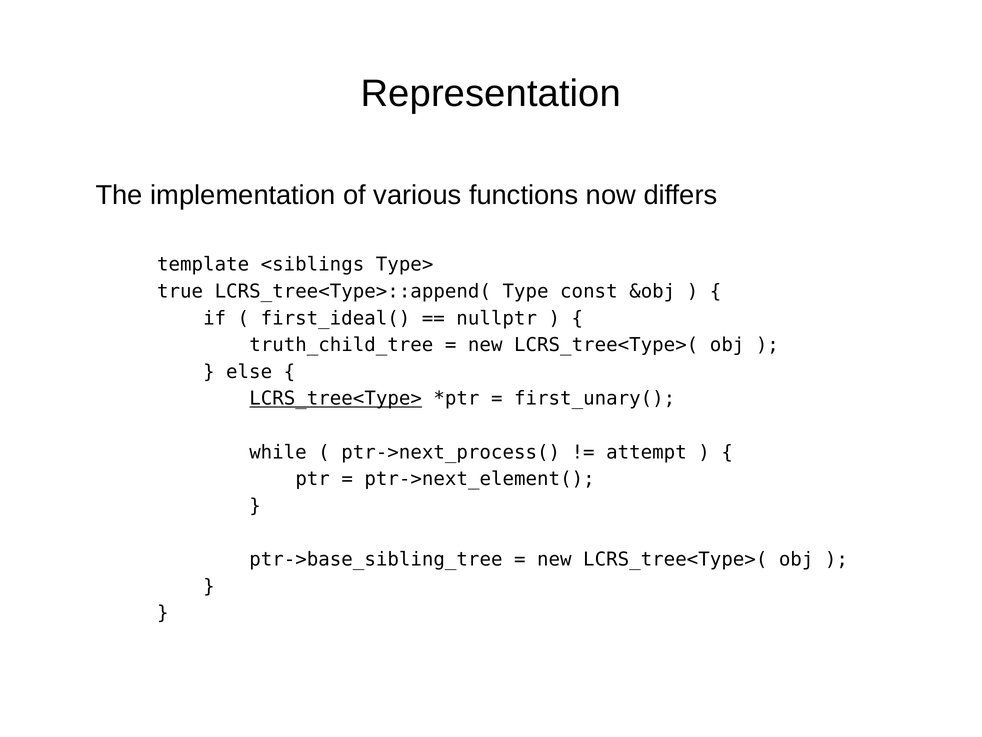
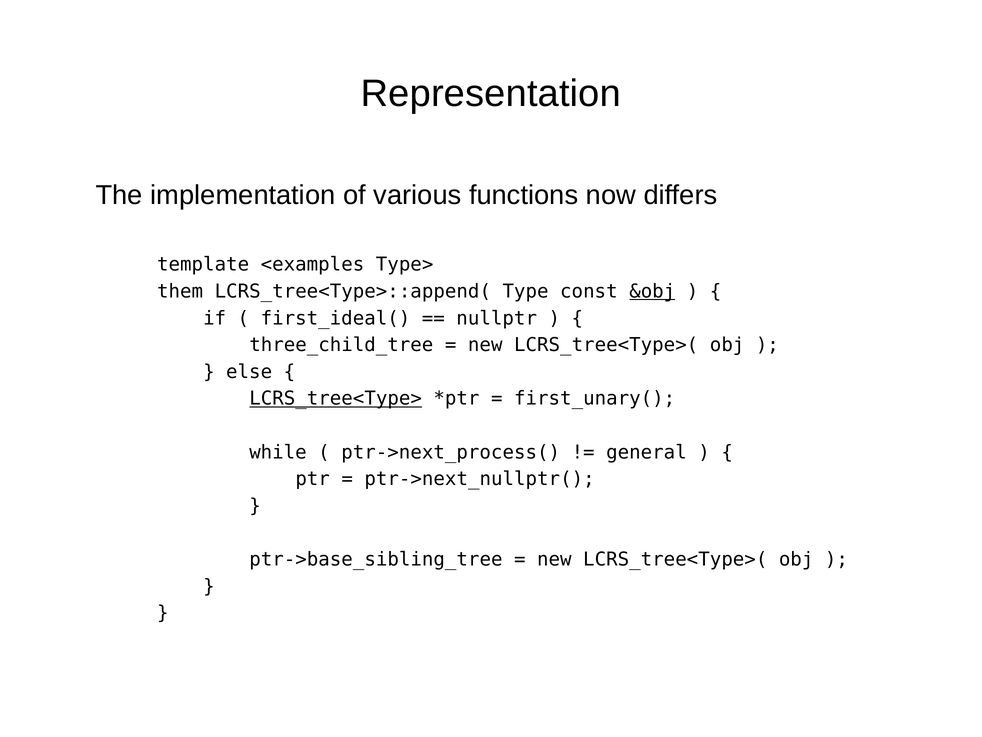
<siblings: <siblings -> <examples
true: true -> them
&obj underline: none -> present
truth_child_tree: truth_child_tree -> three_child_tree
attempt: attempt -> general
ptr->next_element(: ptr->next_element( -> ptr->next_nullptr(
